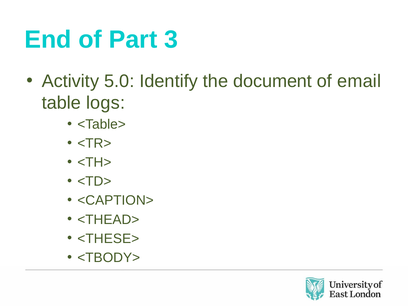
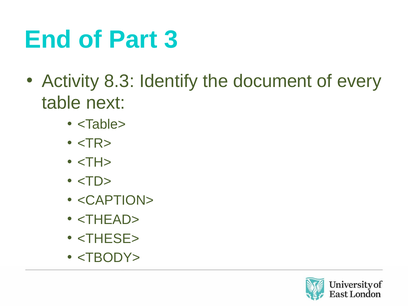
5.0: 5.0 -> 8.3
email: email -> every
logs: logs -> next
